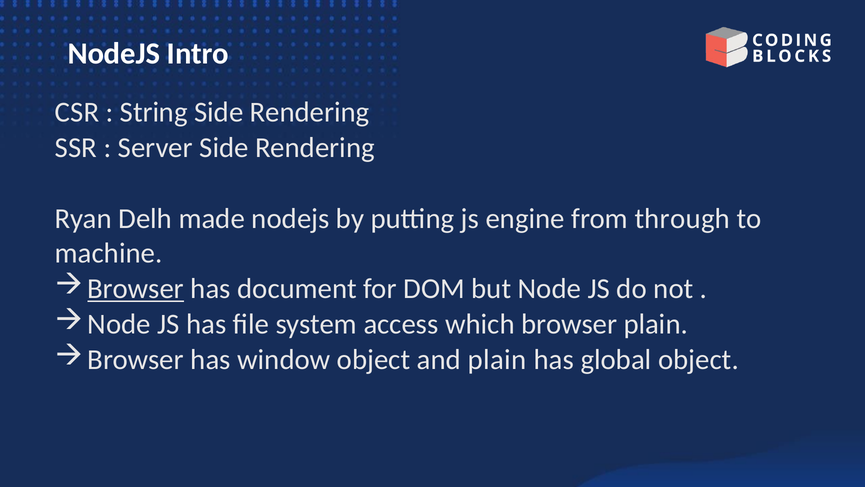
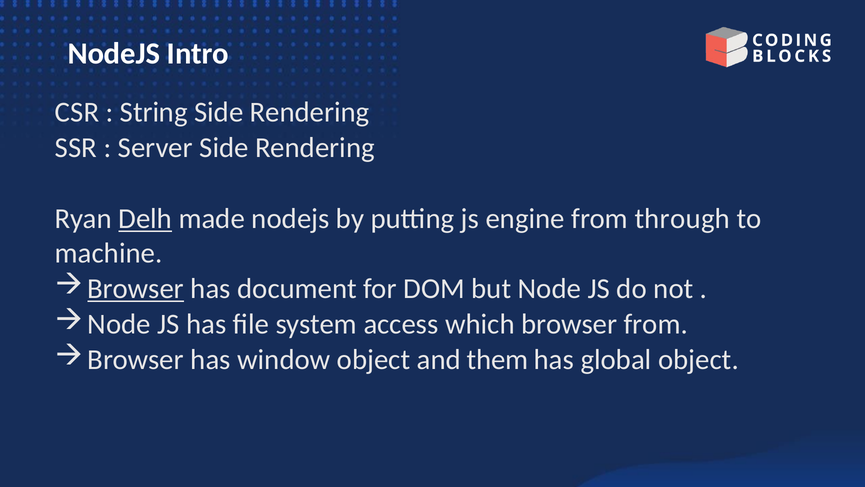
Delh underline: none -> present
browser plain: plain -> from
and plain: plain -> them
